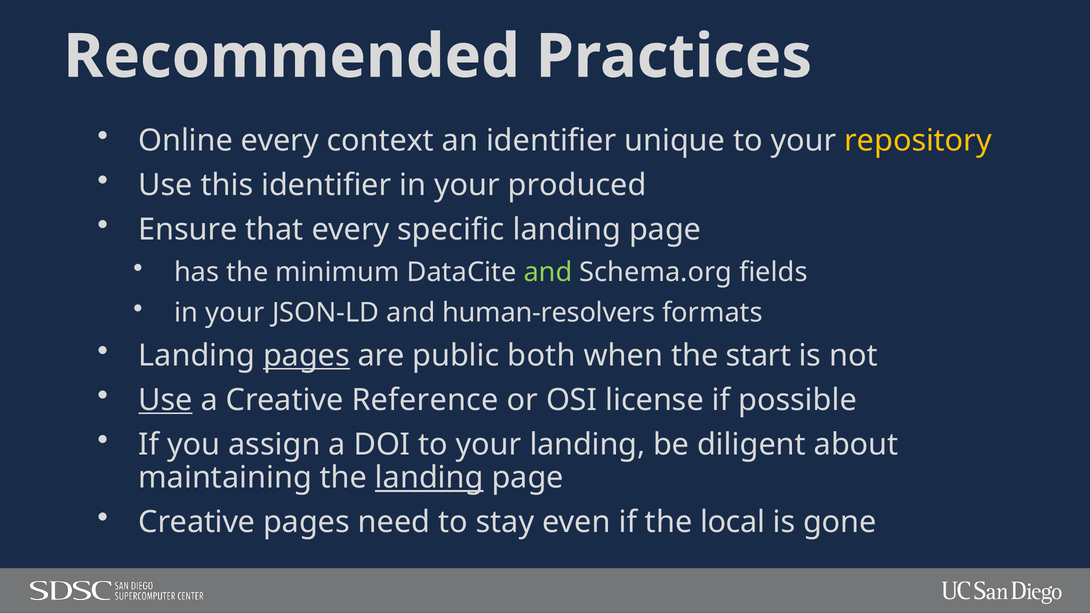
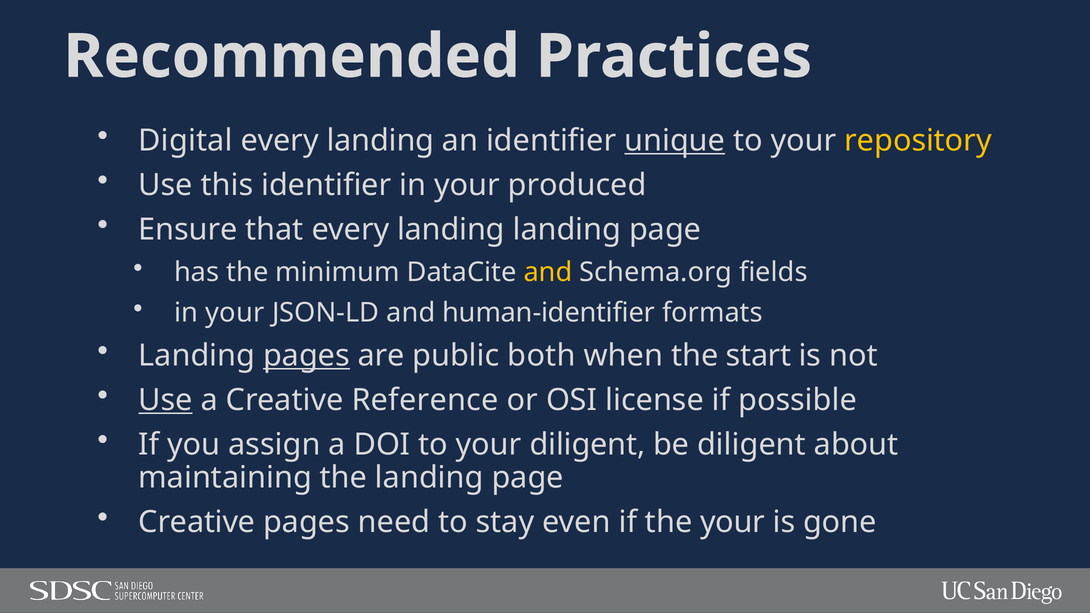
Online: Online -> Digital
context at (380, 141): context -> landing
unique underline: none -> present
that every specific: specific -> landing
and at (548, 272) colour: light green -> yellow
human-resolvers: human-resolvers -> human-identifier
your landing: landing -> diligent
landing at (429, 478) underline: present -> none
the local: local -> your
